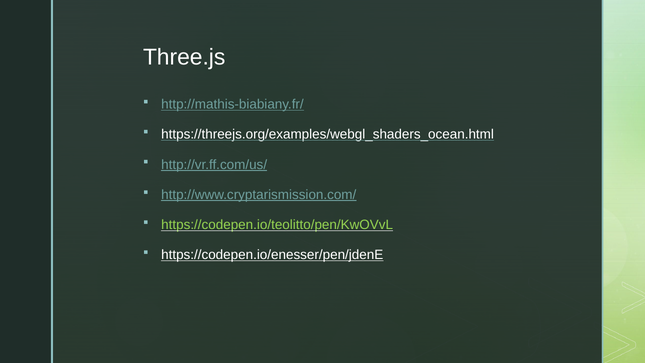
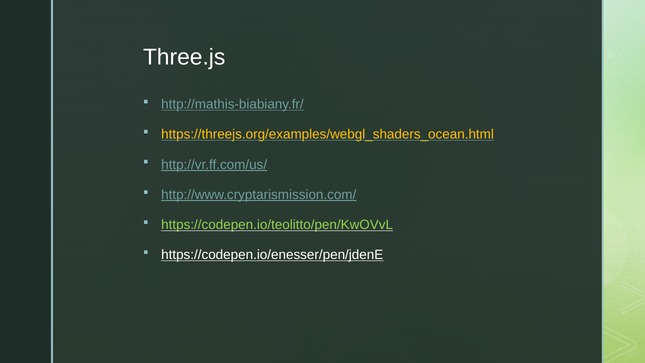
https://threejs.org/examples/webgl_shaders_ocean.html colour: white -> yellow
